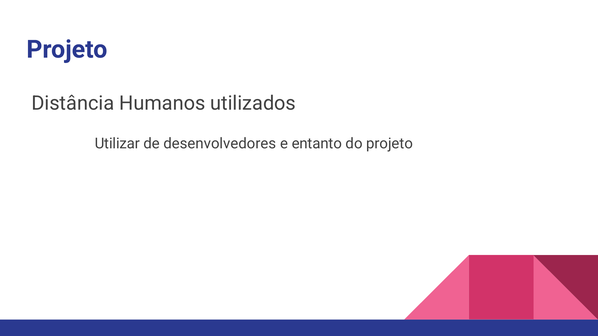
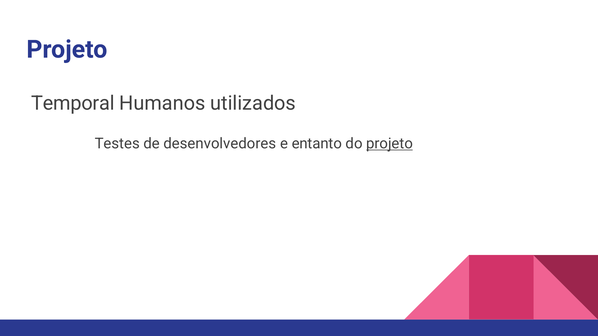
Distância: Distância -> Temporal
Utilizar: Utilizar -> Testes
projeto at (390, 144) underline: none -> present
